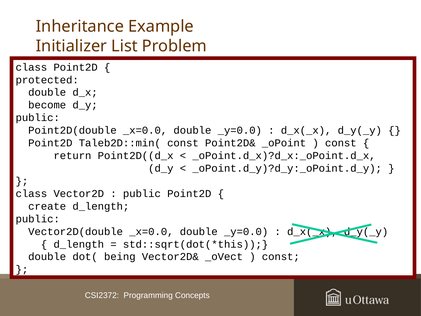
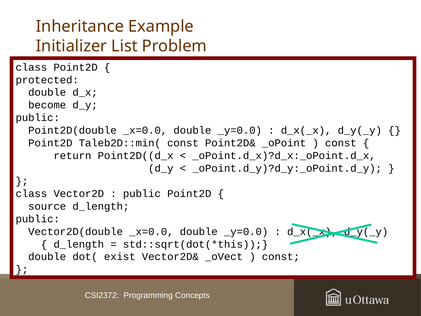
create: create -> source
being: being -> exist
